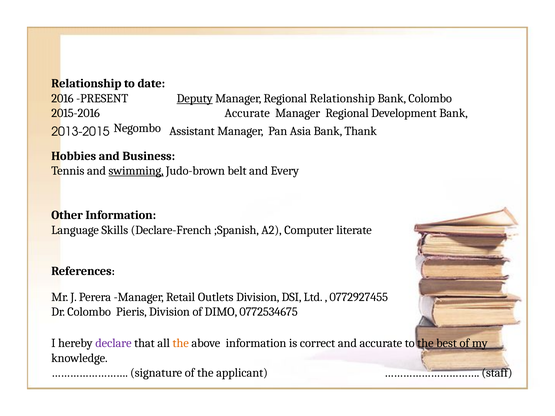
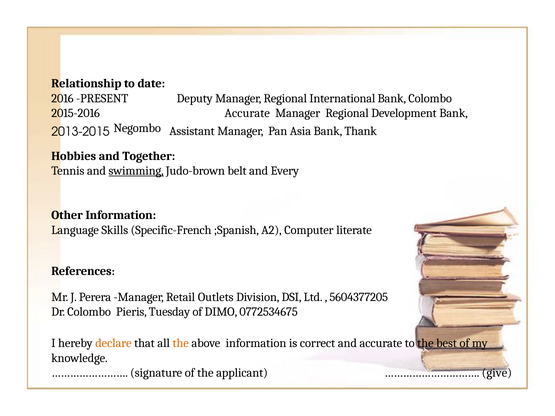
Deputy underline: present -> none
Regional Relationship: Relationship -> International
Business: Business -> Together
Declare-French: Declare-French -> Specific-French
0772927455: 0772927455 -> 5604377205
Pieris Division: Division -> Tuesday
declare colour: purple -> orange
staff: staff -> give
